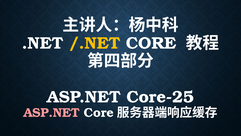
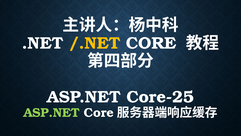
ASP.NET at (52, 112) colour: pink -> light green
